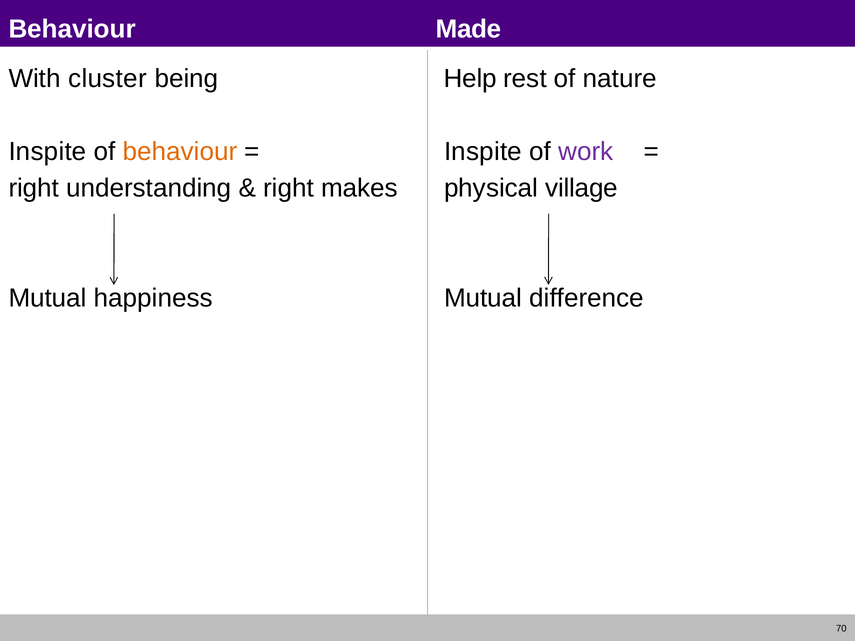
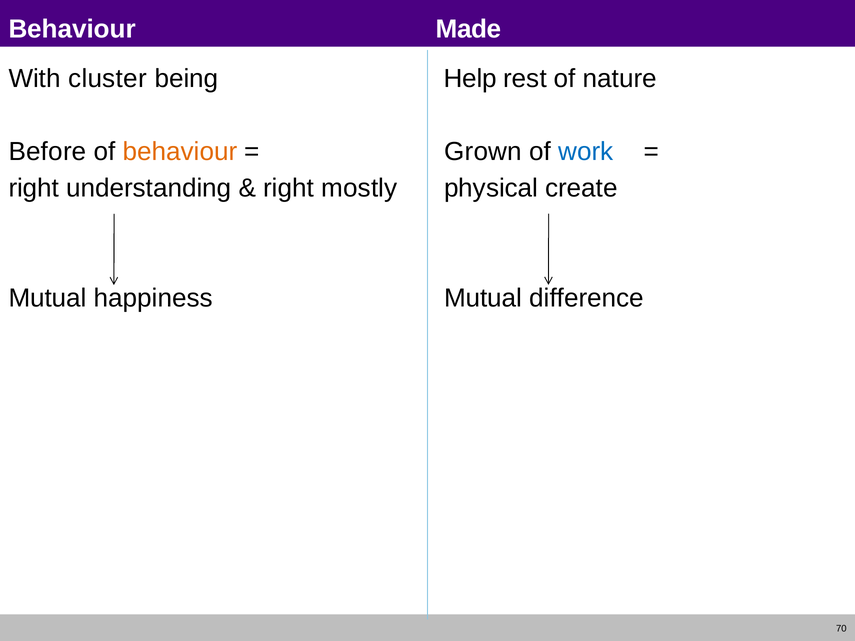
Inspite at (48, 152): Inspite -> Before
Inspite at (483, 152): Inspite -> Grown
work colour: purple -> blue
makes: makes -> mostly
village: village -> create
